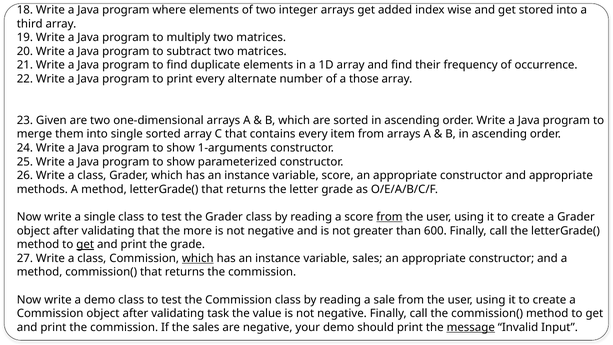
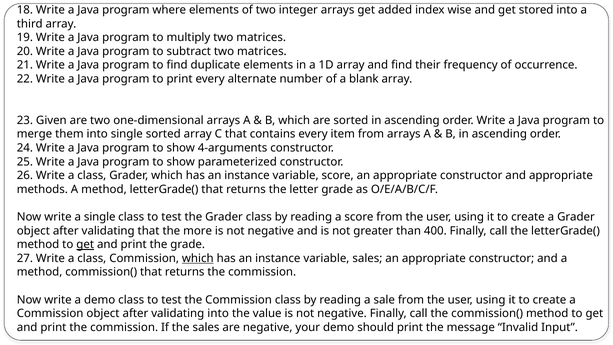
those: those -> blank
1-arguments: 1-arguments -> 4-arguments
from at (389, 217) underline: present -> none
600: 600 -> 400
validating task: task -> into
message underline: present -> none
